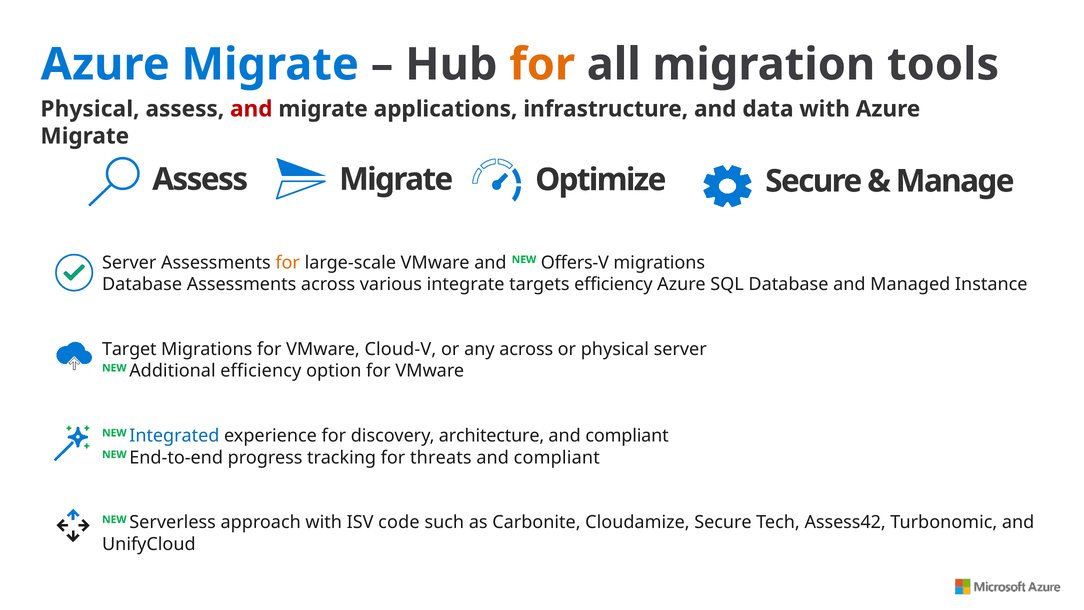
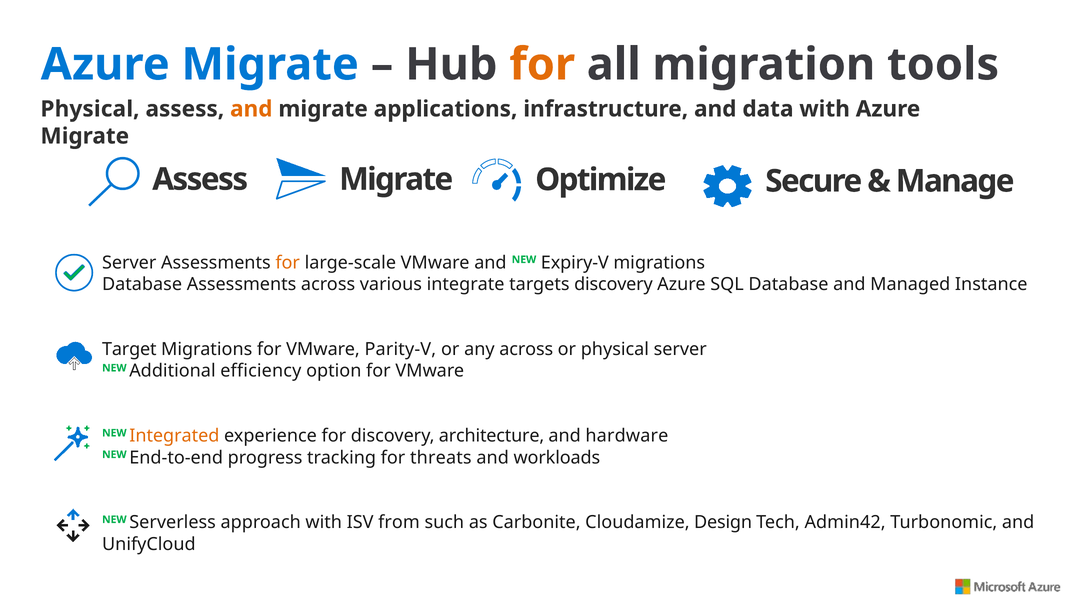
and at (251, 109) colour: red -> orange
Offers-V: Offers-V -> Expiry-V
targets efficiency: efficiency -> discovery
Cloud-V: Cloud-V -> Parity-V
Integrated colour: blue -> orange
compliant at (627, 436): compliant -> hardware
compliant at (557, 457): compliant -> workloads
code: code -> from
Cloudamize Secure: Secure -> Design
Assess42: Assess42 -> Admin42
